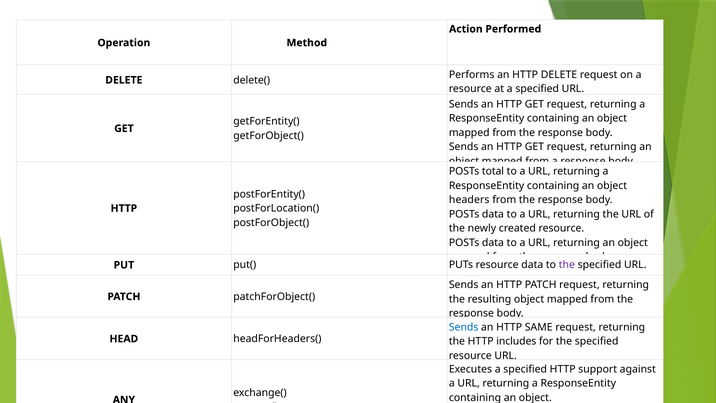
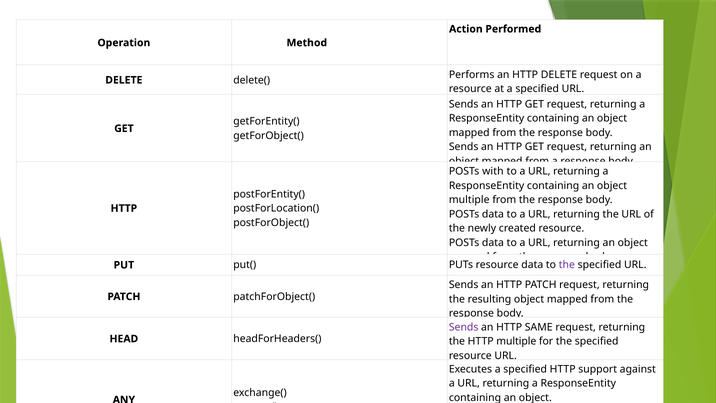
total: total -> with
headers at (469, 200): headers -> multiple
Sends at (464, 327) colour: blue -> purple
HTTP includes: includes -> multiple
